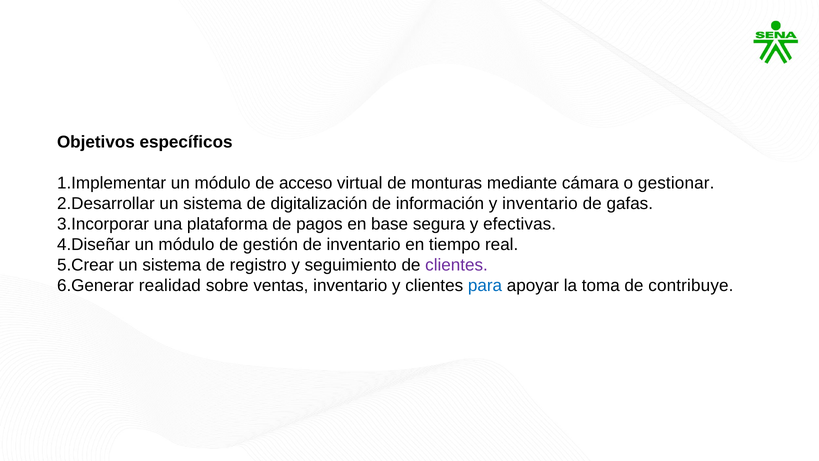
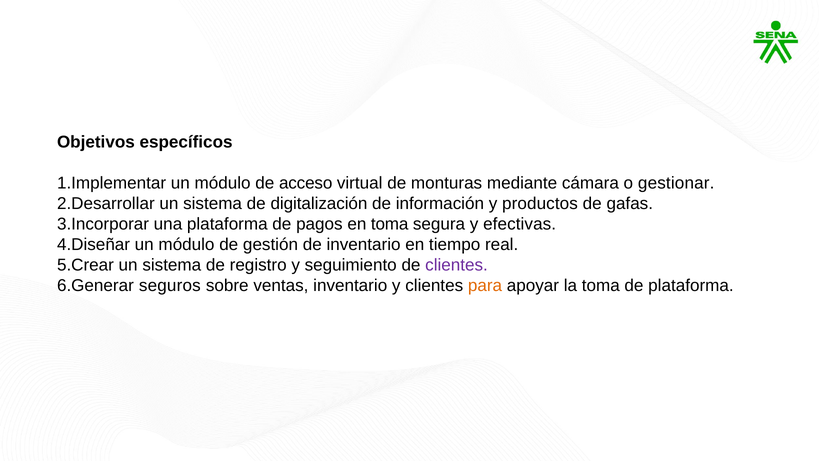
y inventario: inventario -> productos
en base: base -> toma
realidad: realidad -> seguros
para colour: blue -> orange
de contribuye: contribuye -> plataforma
